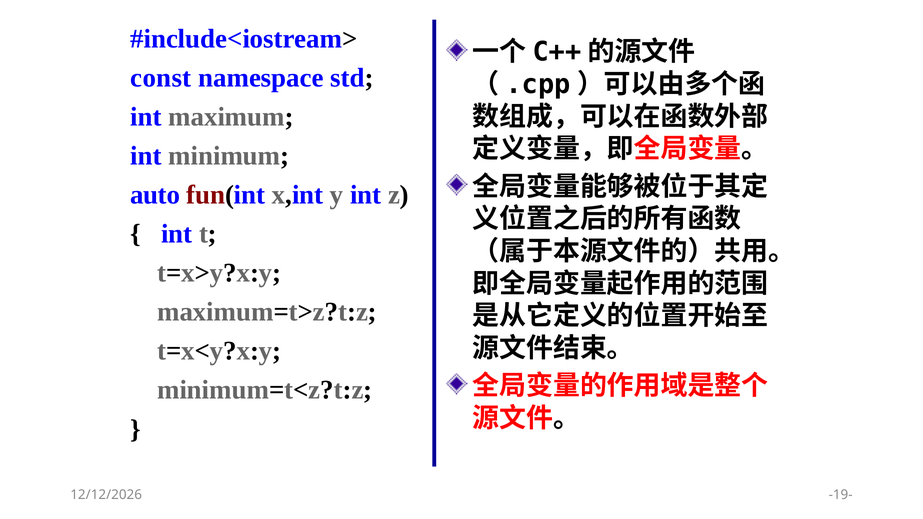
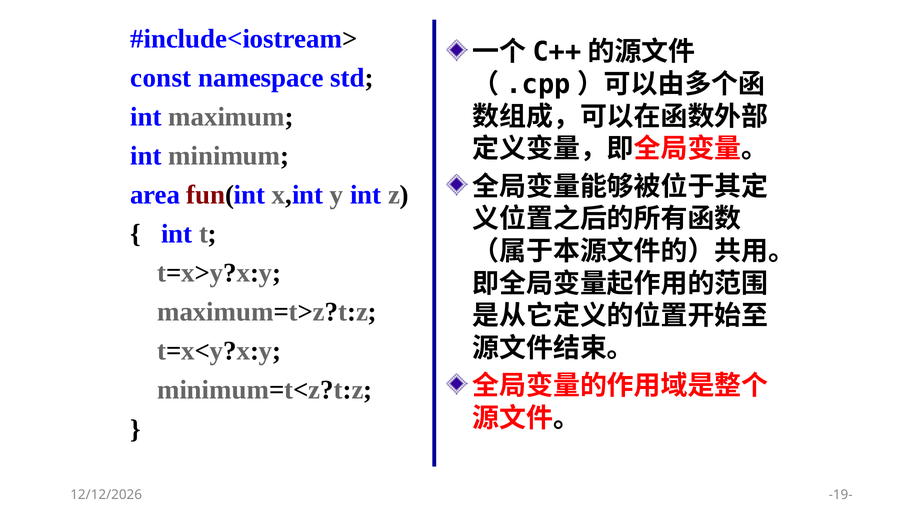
auto: auto -> area
